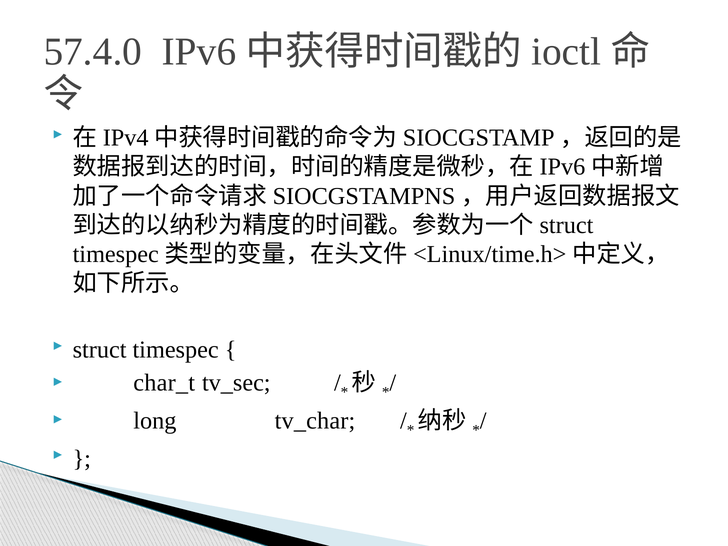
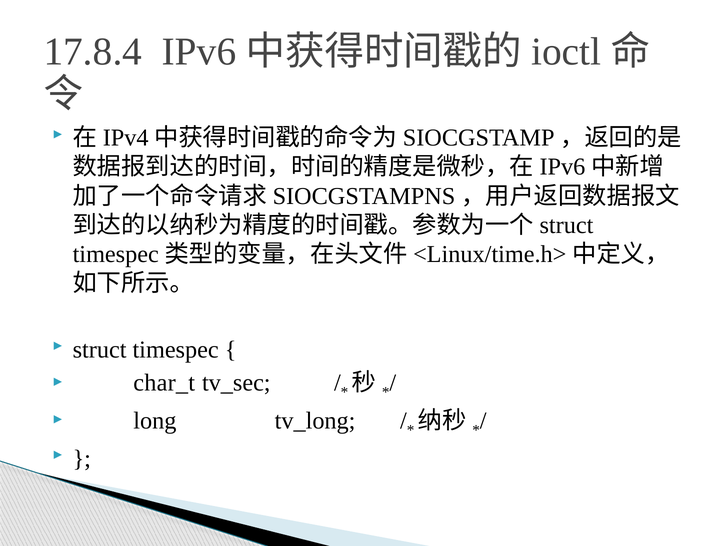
57.4.0: 57.4.0 -> 17.8.4
tv_char: tv_char -> tv_long
